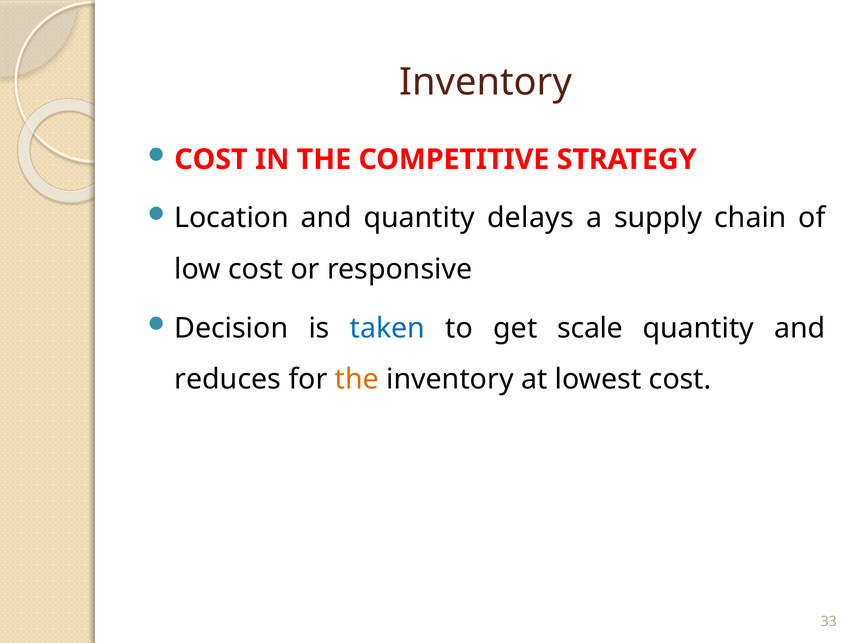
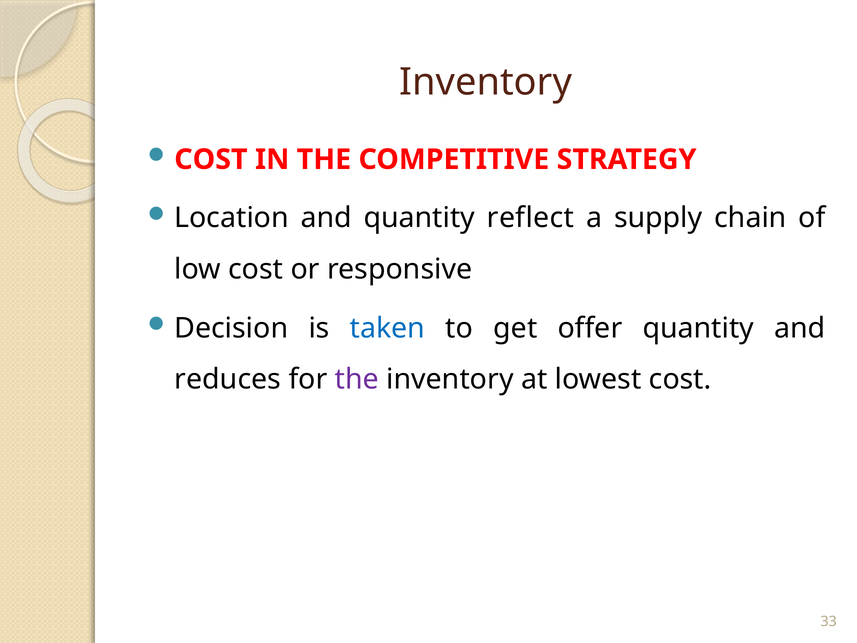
delays: delays -> reflect
scale: scale -> offer
the at (357, 379) colour: orange -> purple
